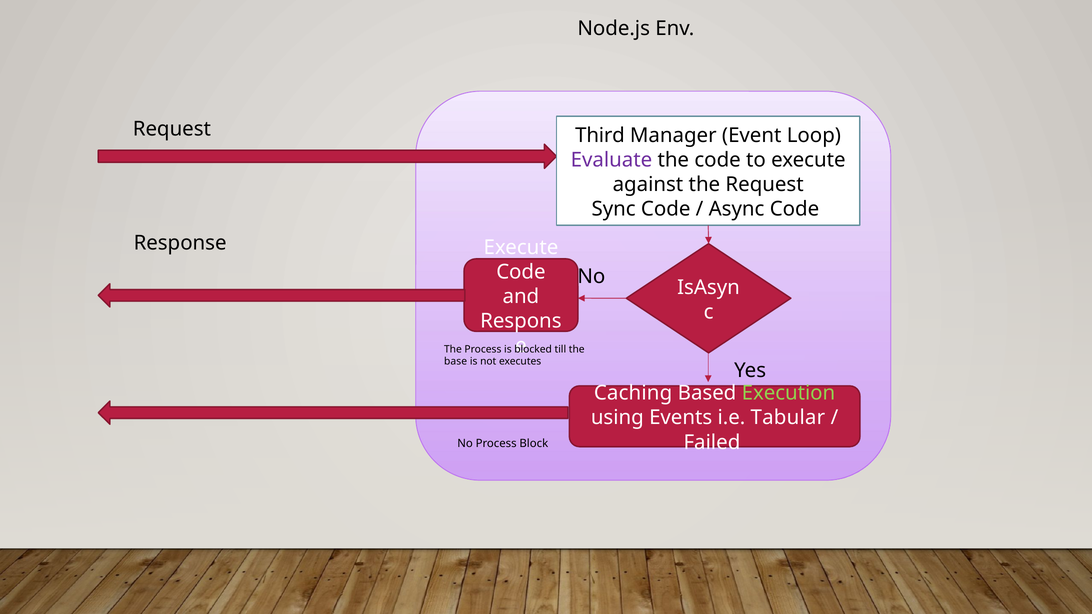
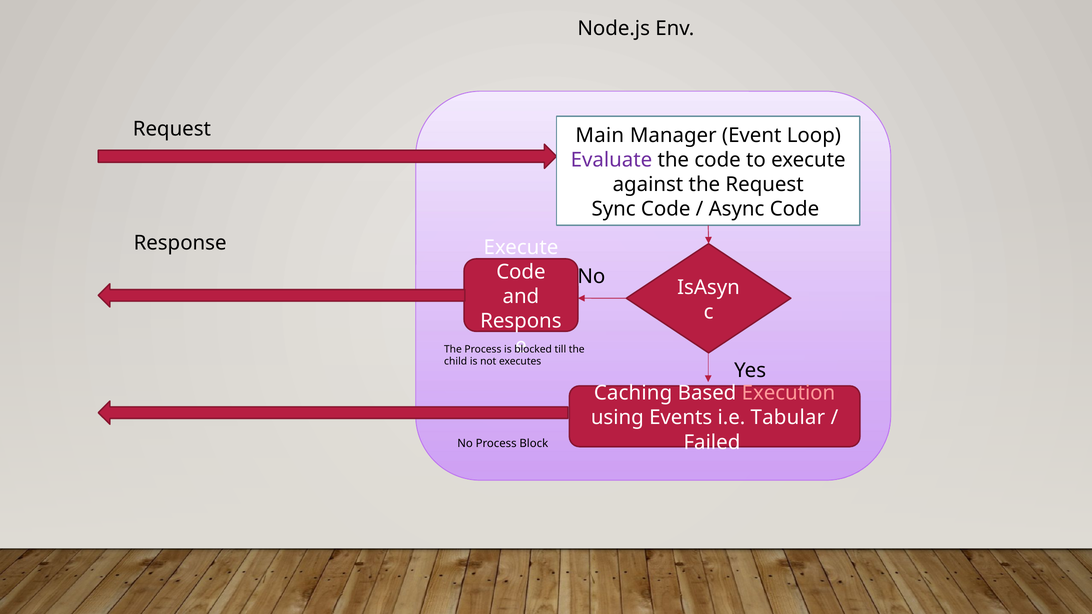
Third: Third -> Main
base: base -> child
Execution colour: light green -> pink
